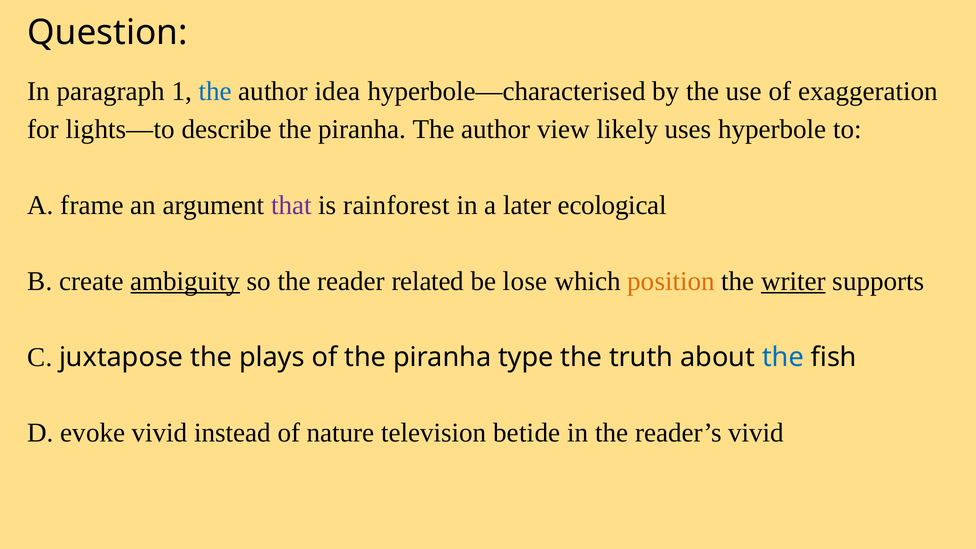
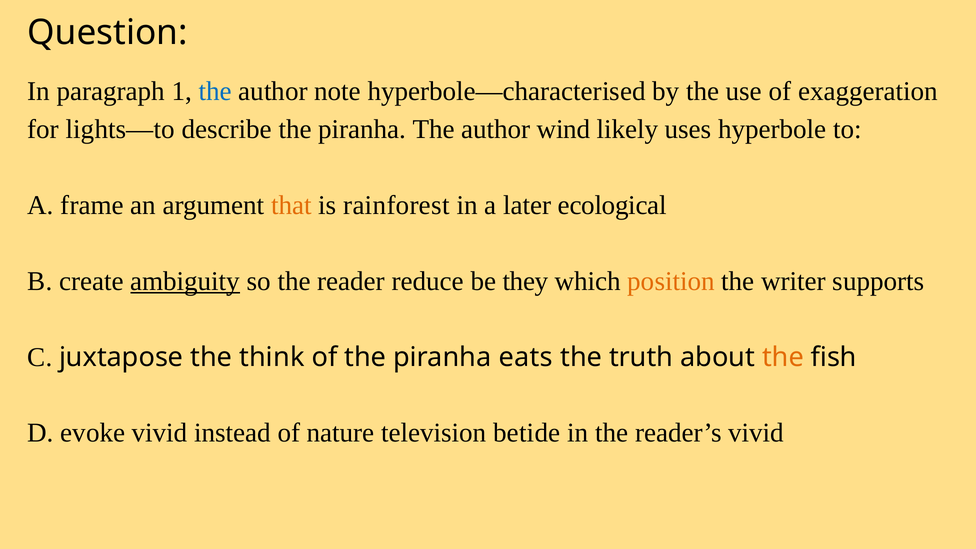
idea: idea -> note
view: view -> wind
that colour: purple -> orange
related: related -> reduce
lose: lose -> they
writer underline: present -> none
plays: plays -> think
type: type -> eats
the at (783, 357) colour: blue -> orange
